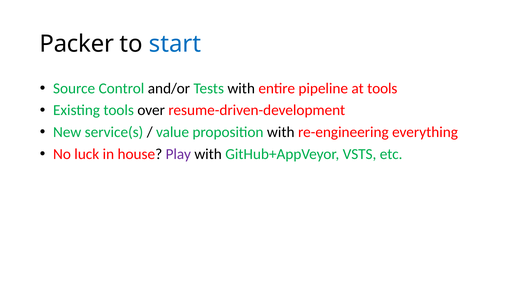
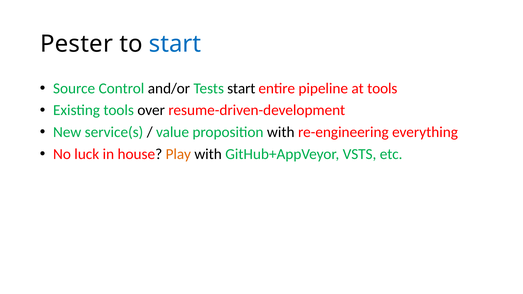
Packer: Packer -> Pester
Tests with: with -> start
Play colour: purple -> orange
